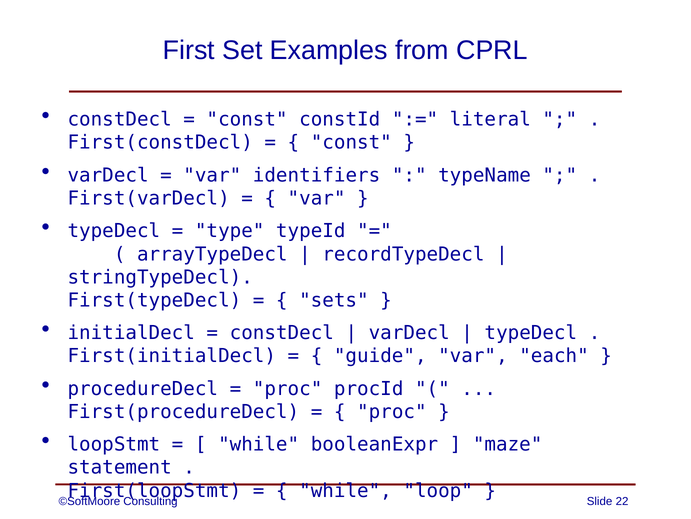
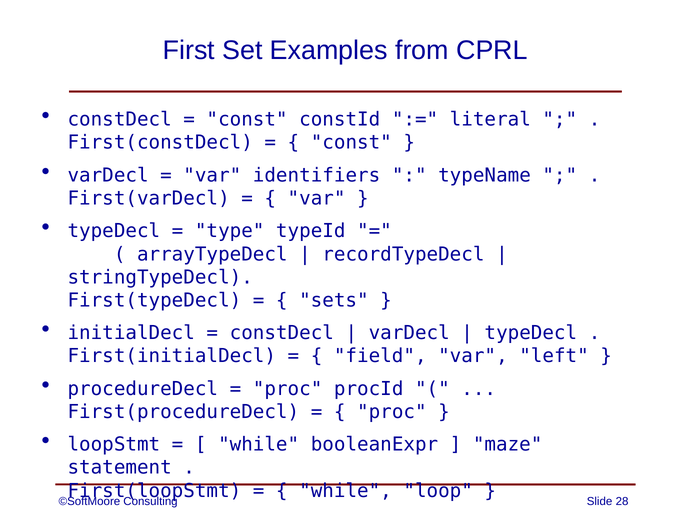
guide: guide -> field
each: each -> left
22: 22 -> 28
